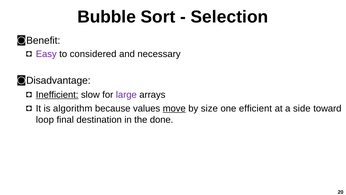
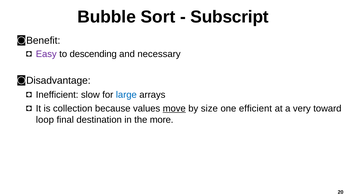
Selection: Selection -> Subscript
considered: considered -> descending
Inefficient underline: present -> none
large colour: purple -> blue
algorithm: algorithm -> collection
side: side -> very
done: done -> more
